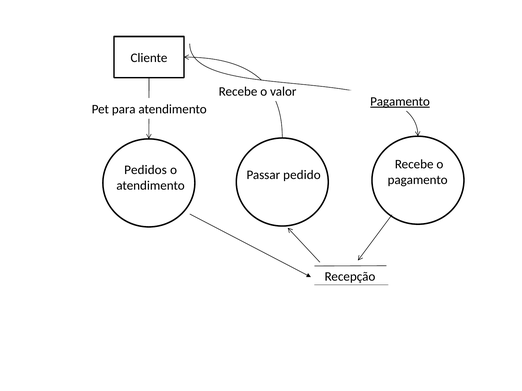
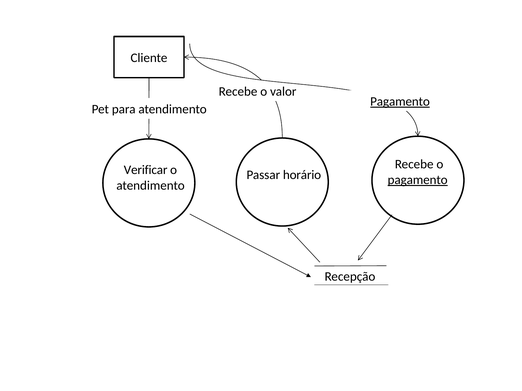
Pedidos: Pedidos -> Verificar
pedido: pedido -> horário
pagamento at (418, 180) underline: none -> present
